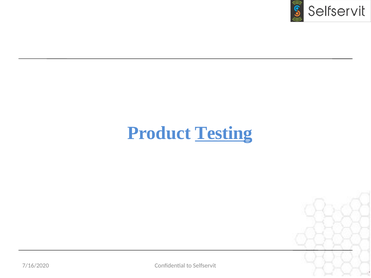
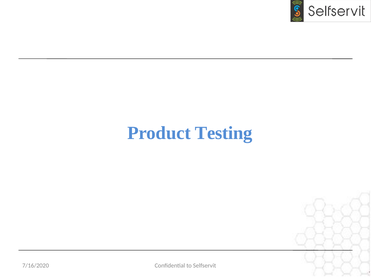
Testing underline: present -> none
